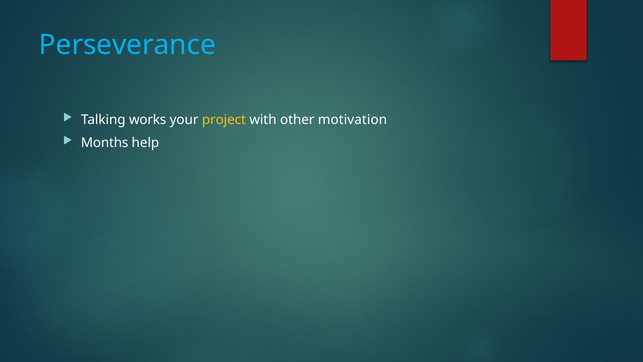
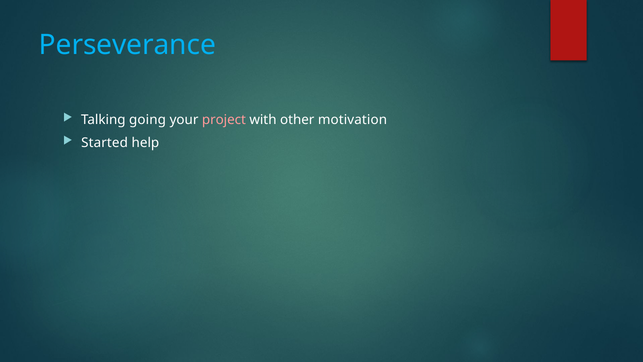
works: works -> going
project colour: yellow -> pink
Months: Months -> Started
